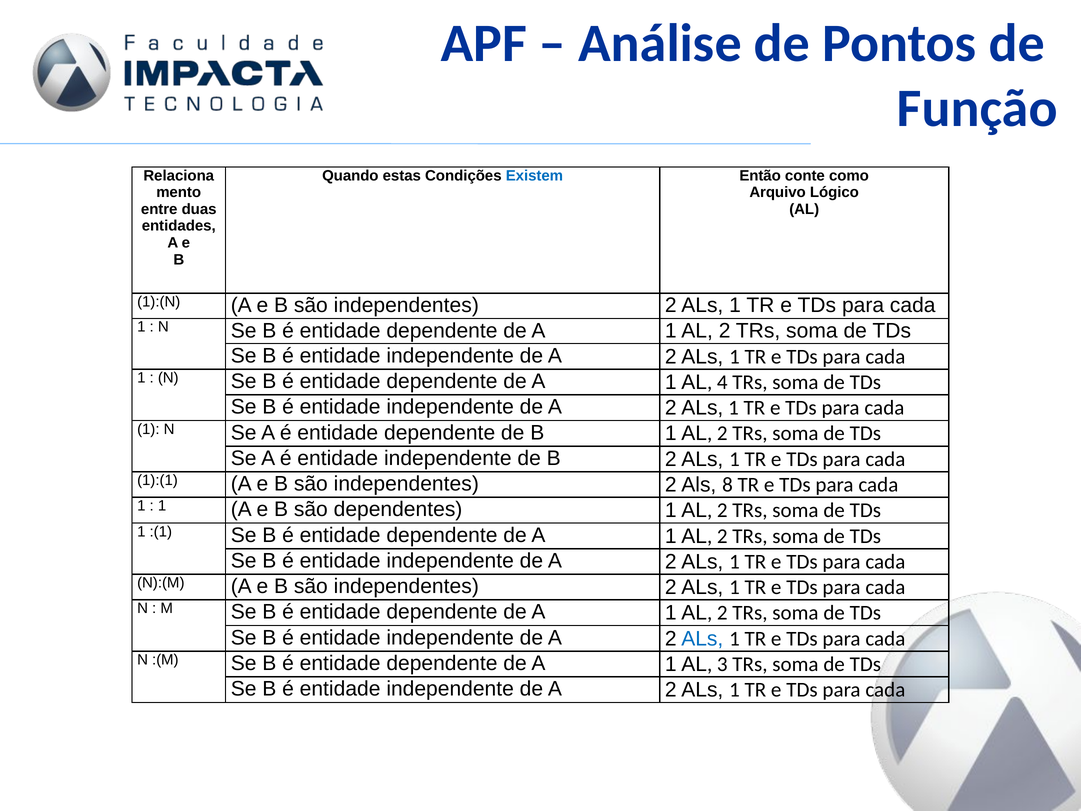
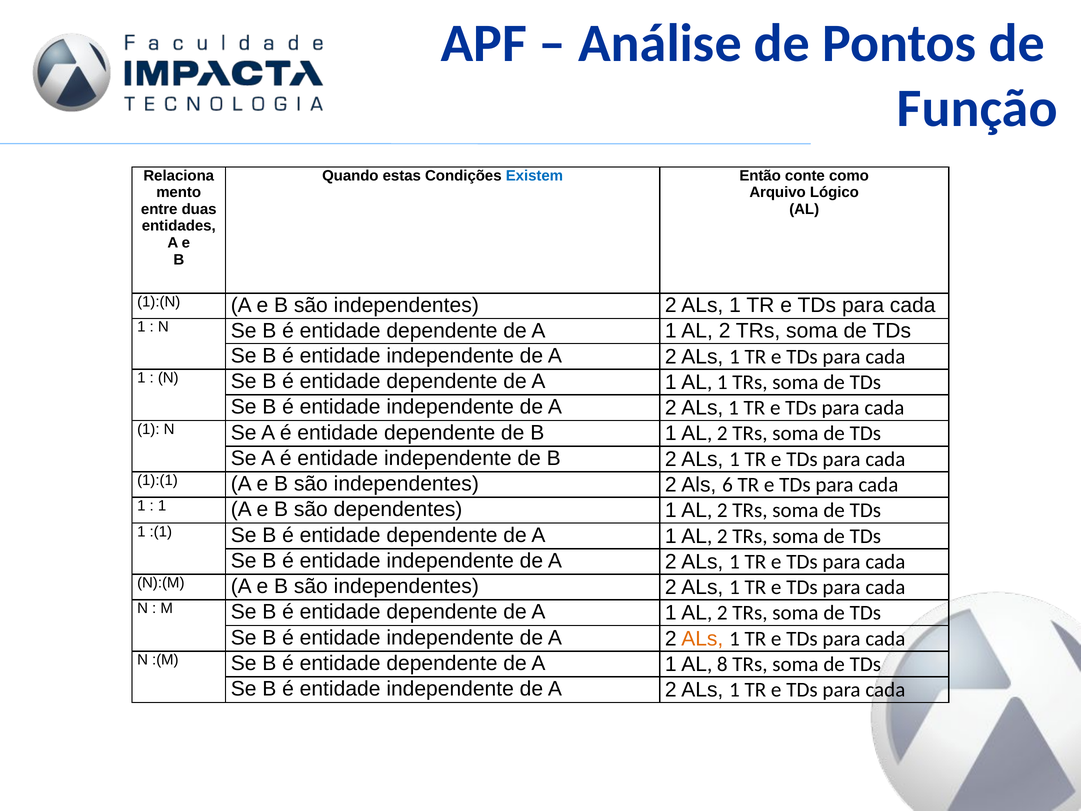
AL 4: 4 -> 1
8: 8 -> 6
ALs at (702, 638) colour: blue -> orange
3: 3 -> 8
